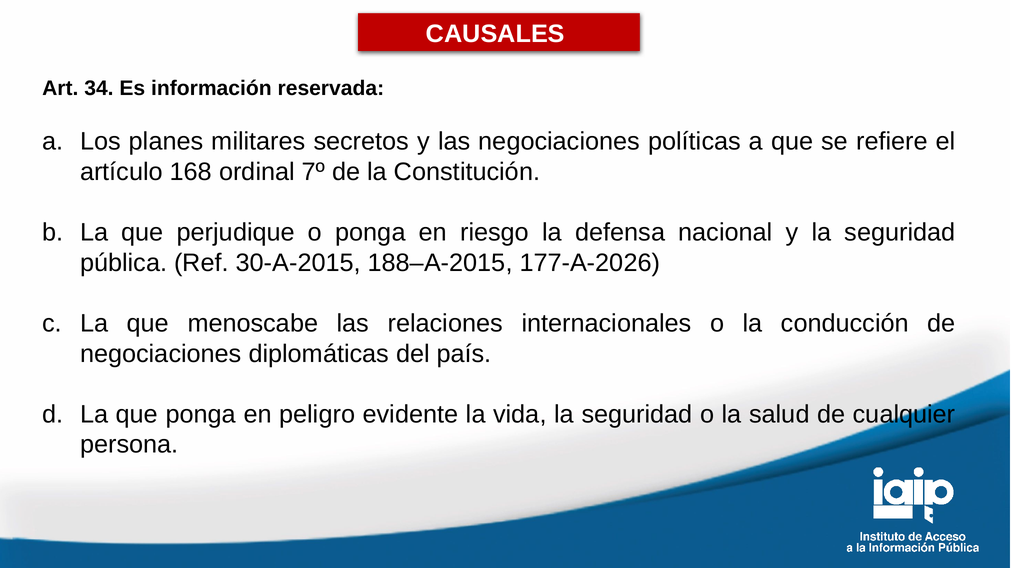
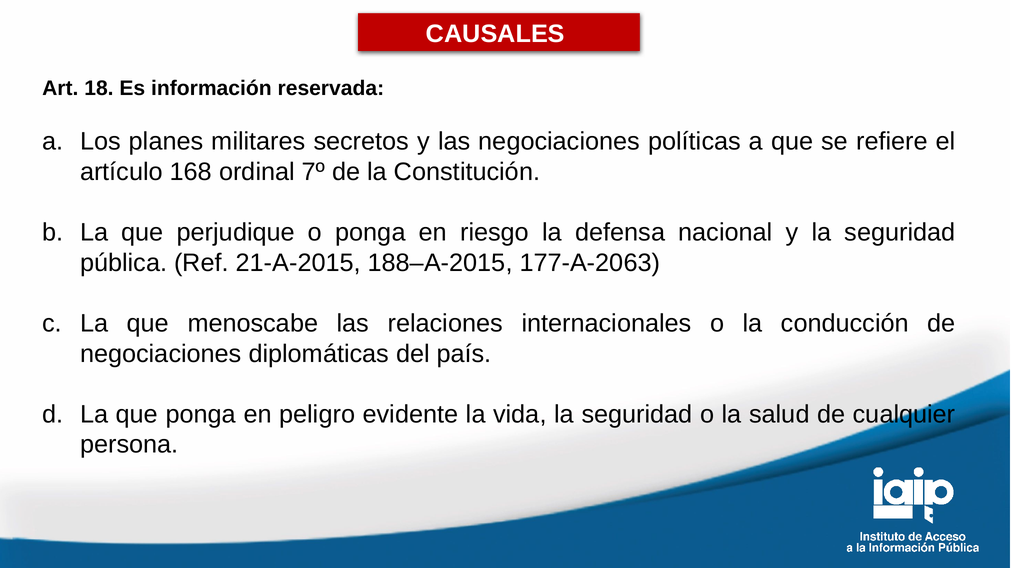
34: 34 -> 18
30-A-2015: 30-A-2015 -> 21-A-2015
177-A-2026: 177-A-2026 -> 177-A-2063
